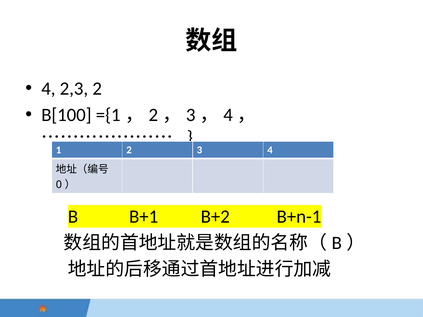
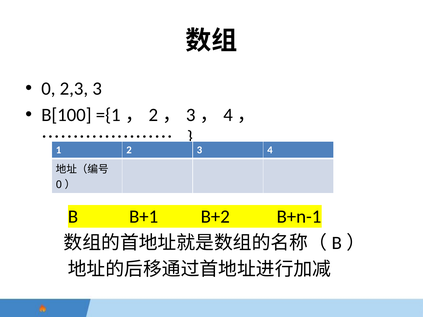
4 at (48, 89): 4 -> 0
2,3 2: 2 -> 3
